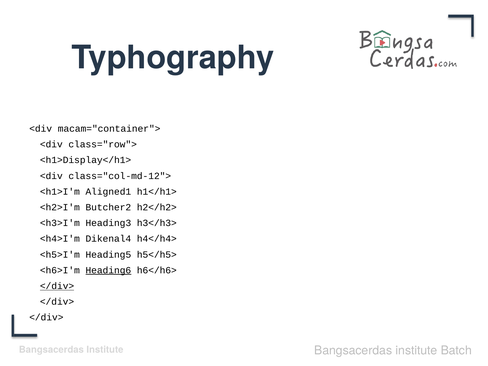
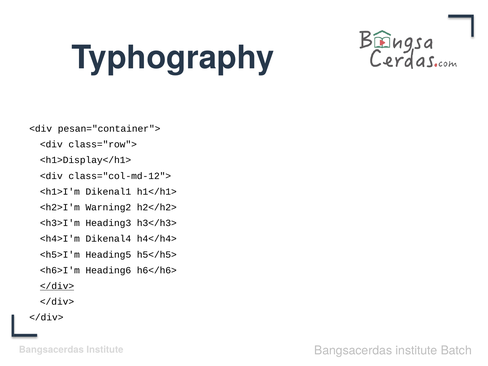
macam="container">: macam="container"> -> pesan="container">
Aligned1: Aligned1 -> Dikenal1
Butcher2: Butcher2 -> Warning2
Heading6 underline: present -> none
